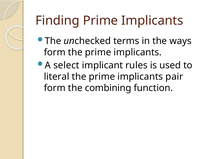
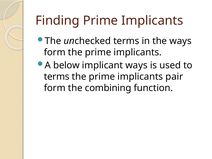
select: select -> below
implicant rules: rules -> ways
literal at (57, 77): literal -> terms
